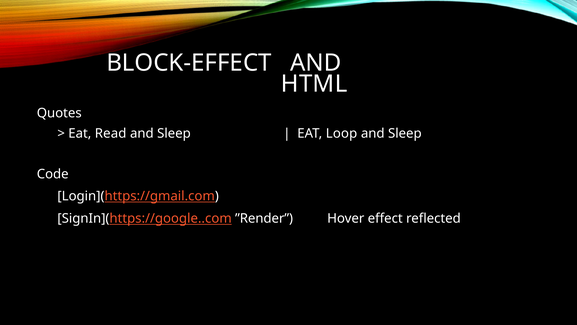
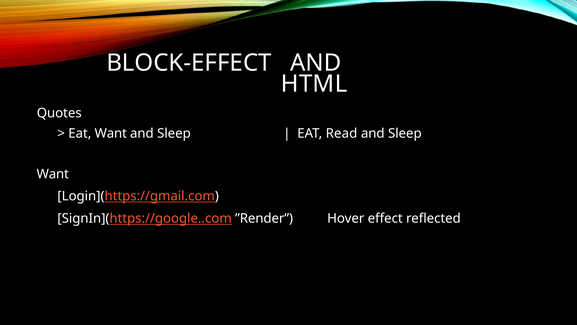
Eat Read: Read -> Want
Loop: Loop -> Read
Code at (53, 174): Code -> Want
